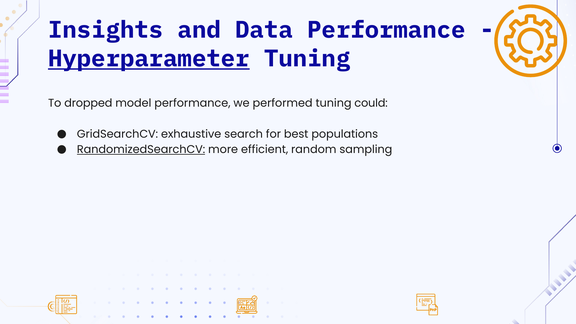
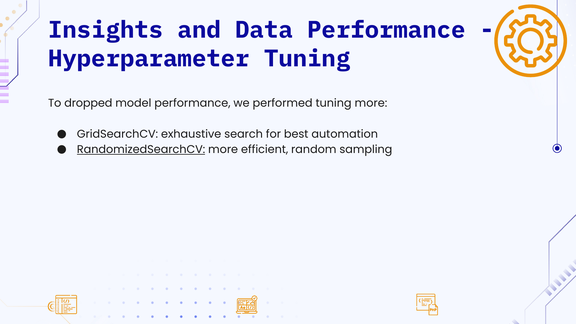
Hyperparameter underline: present -> none
tuning could: could -> more
populations: populations -> automation
